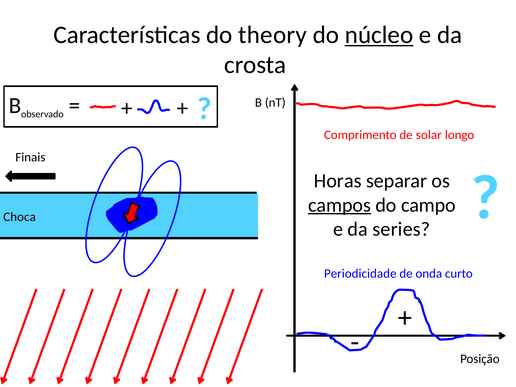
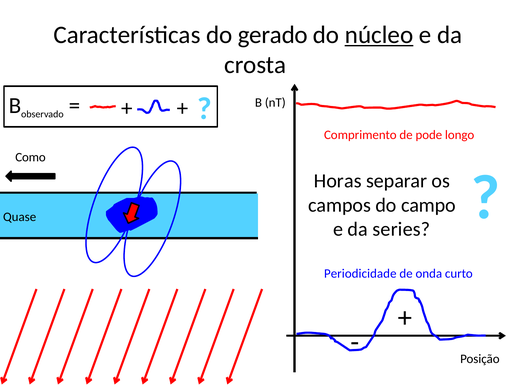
theory: theory -> gerado
solar: solar -> pode
Finais: Finais -> Como
campos underline: present -> none
Choca: Choca -> Quase
